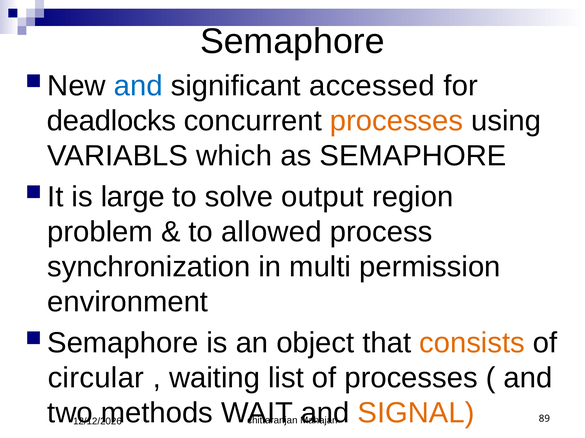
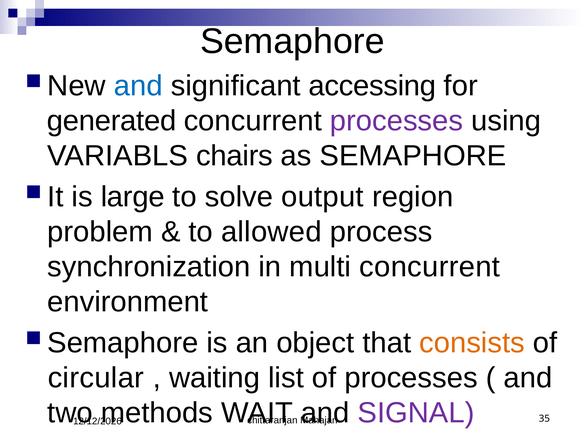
accessed: accessed -> accessing
deadlocks: deadlocks -> generated
processes at (397, 121) colour: orange -> purple
which: which -> chairs
multi permission: permission -> concurrent
SIGNAL colour: orange -> purple
89: 89 -> 35
